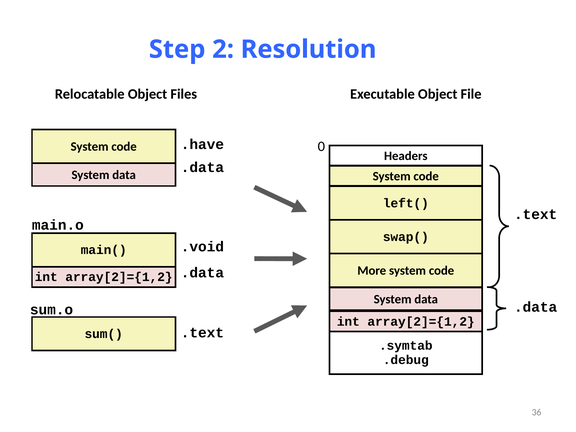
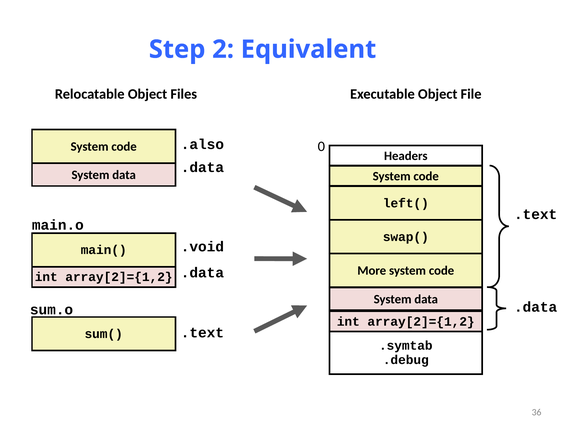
Resolution: Resolution -> Equivalent
.have: .have -> .also
